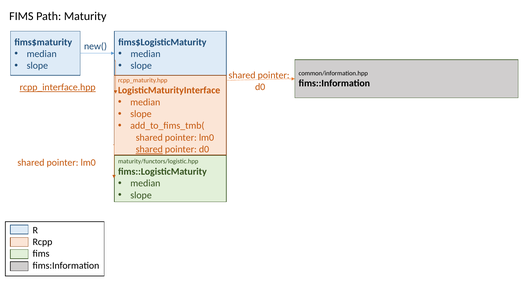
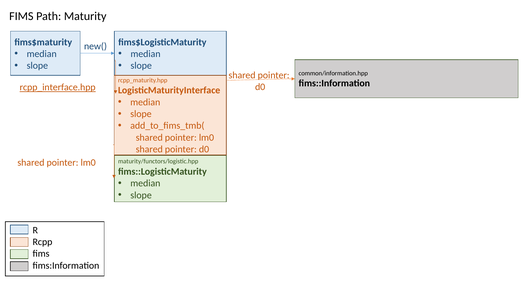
shared at (149, 149) underline: present -> none
